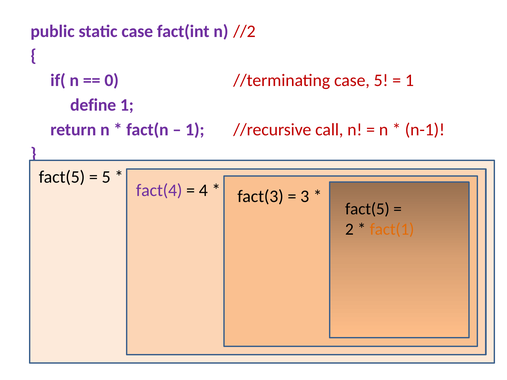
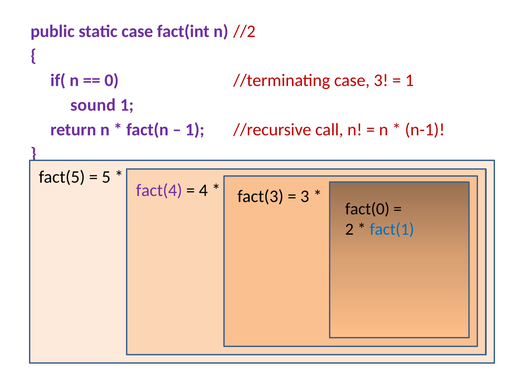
case 5: 5 -> 3
define: define -> sound
fact(5 at (367, 209): fact(5 -> fact(0
fact(1 colour: orange -> blue
